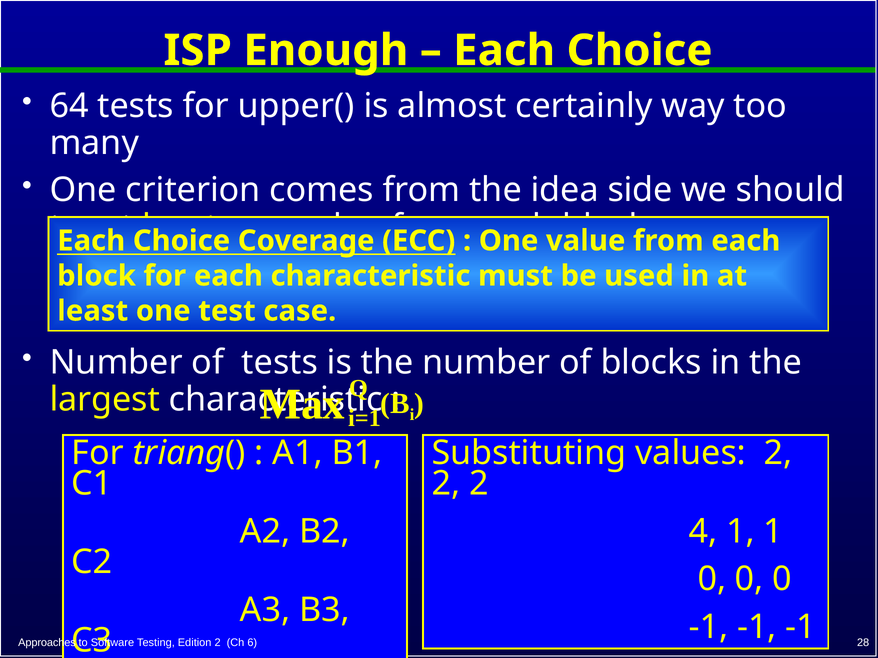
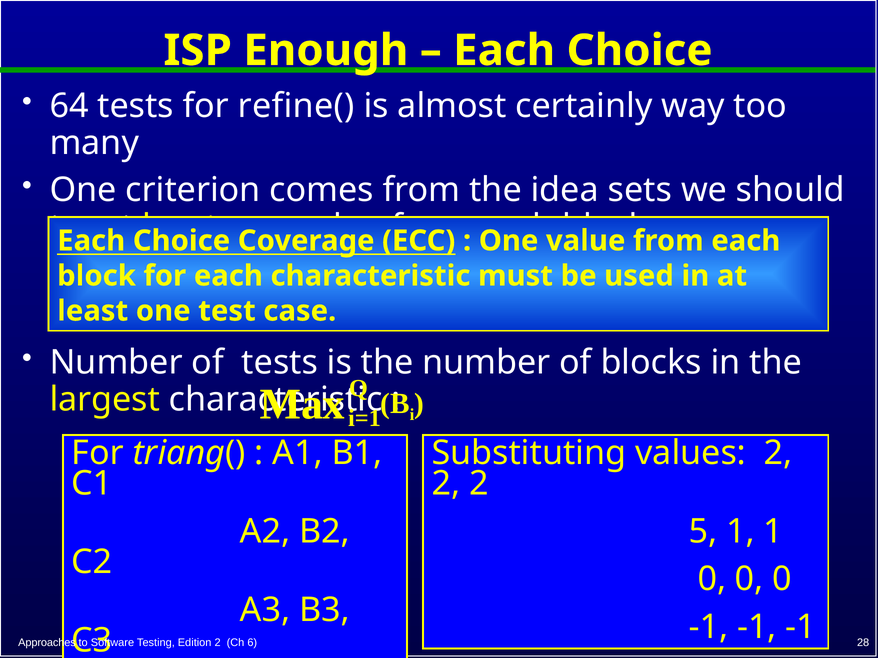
upper(: upper( -> refine(
side: side -> sets
4: 4 -> 5
